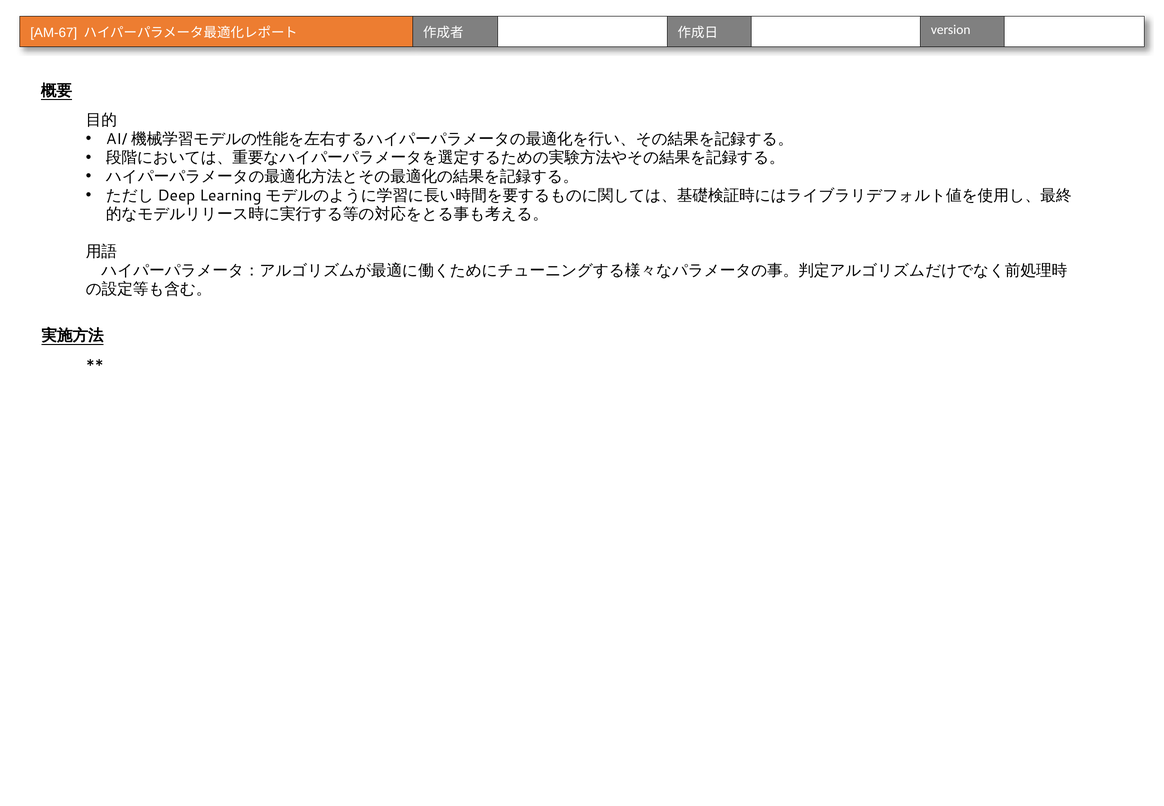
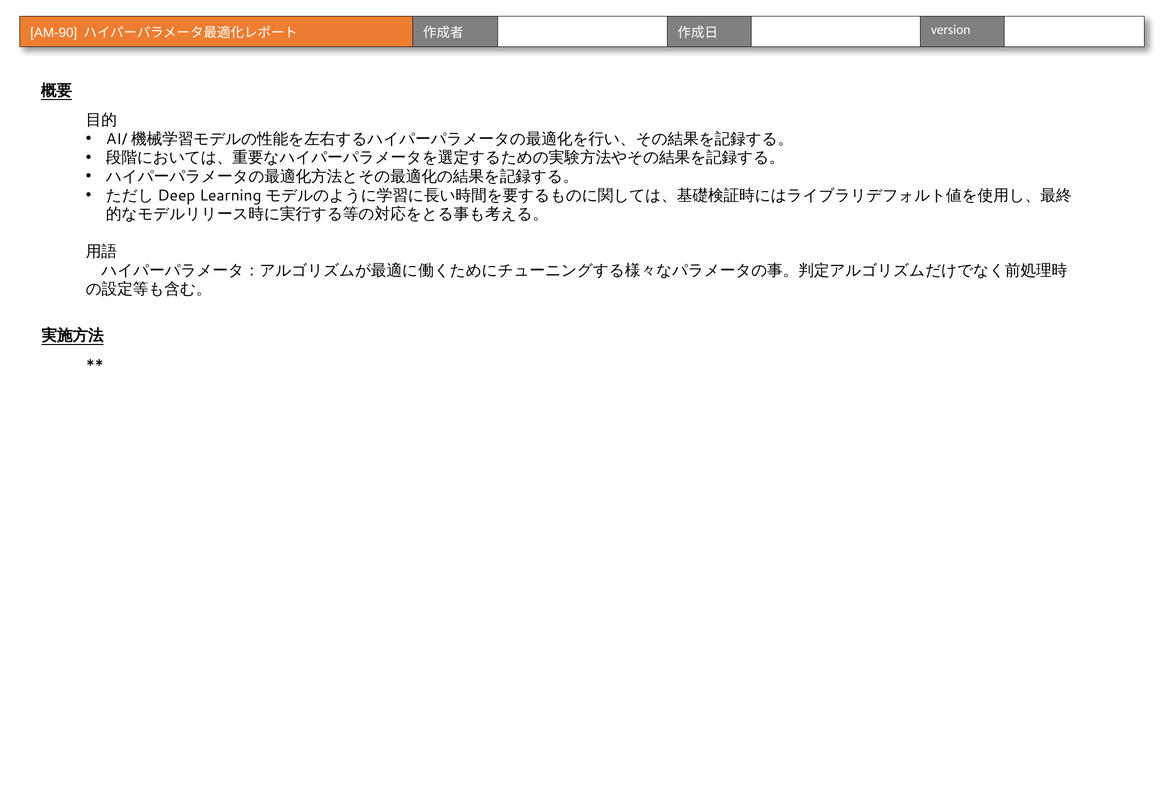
AM-67: AM-67 -> AM-90
